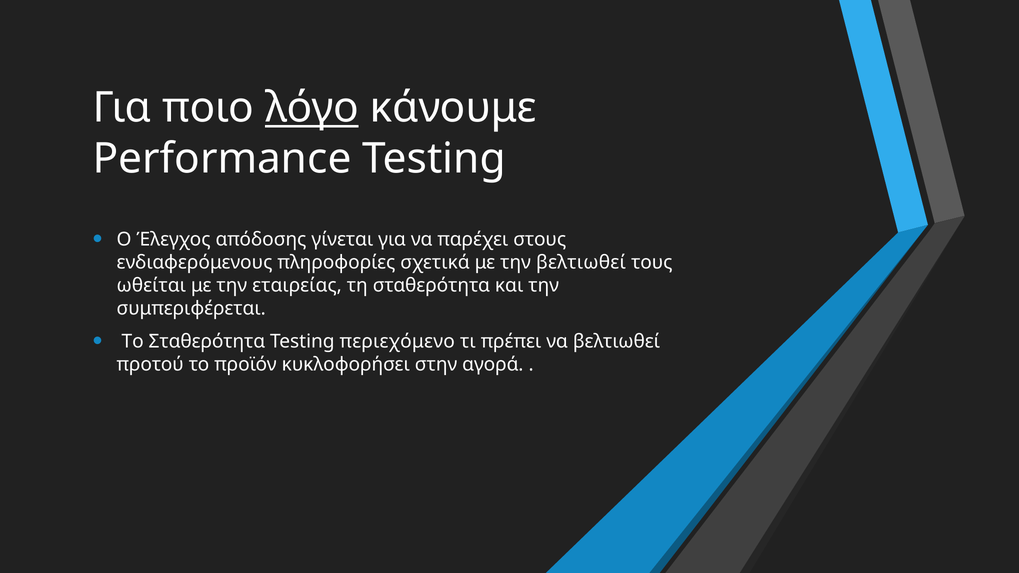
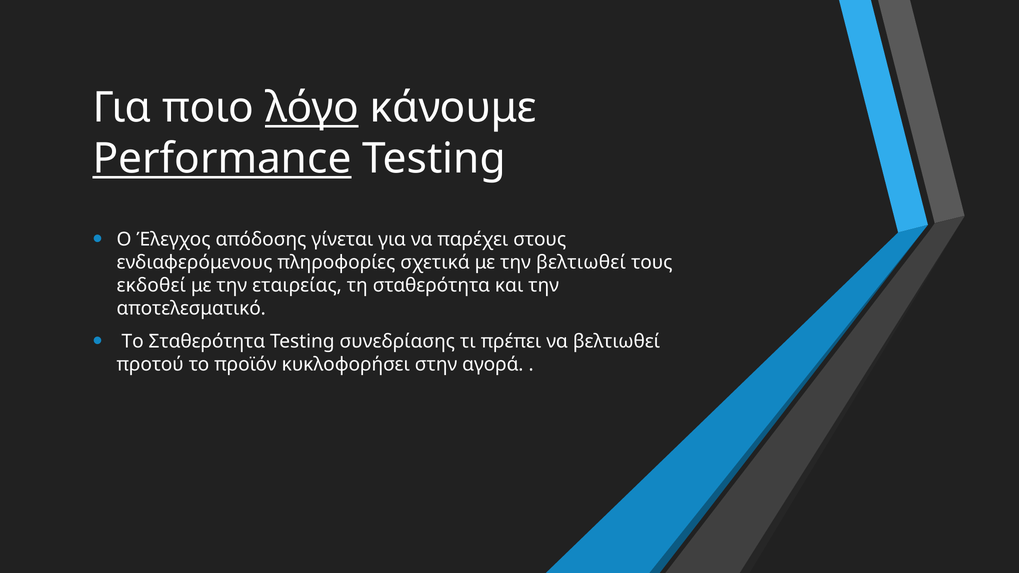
Performance underline: none -> present
ωθείται: ωθείται -> εκδοθεί
συμπεριφέρεται: συμπεριφέρεται -> αποτελεσματικό
περιεχόμενο: περιεχόμενο -> συνεδρίασης
